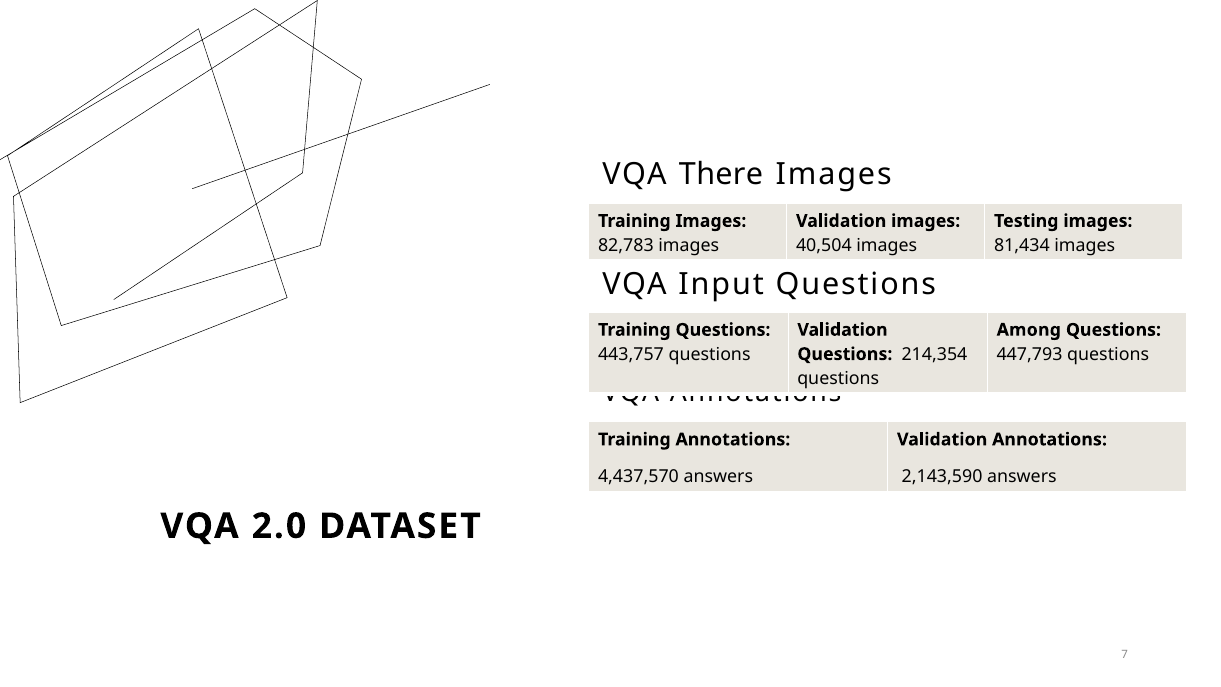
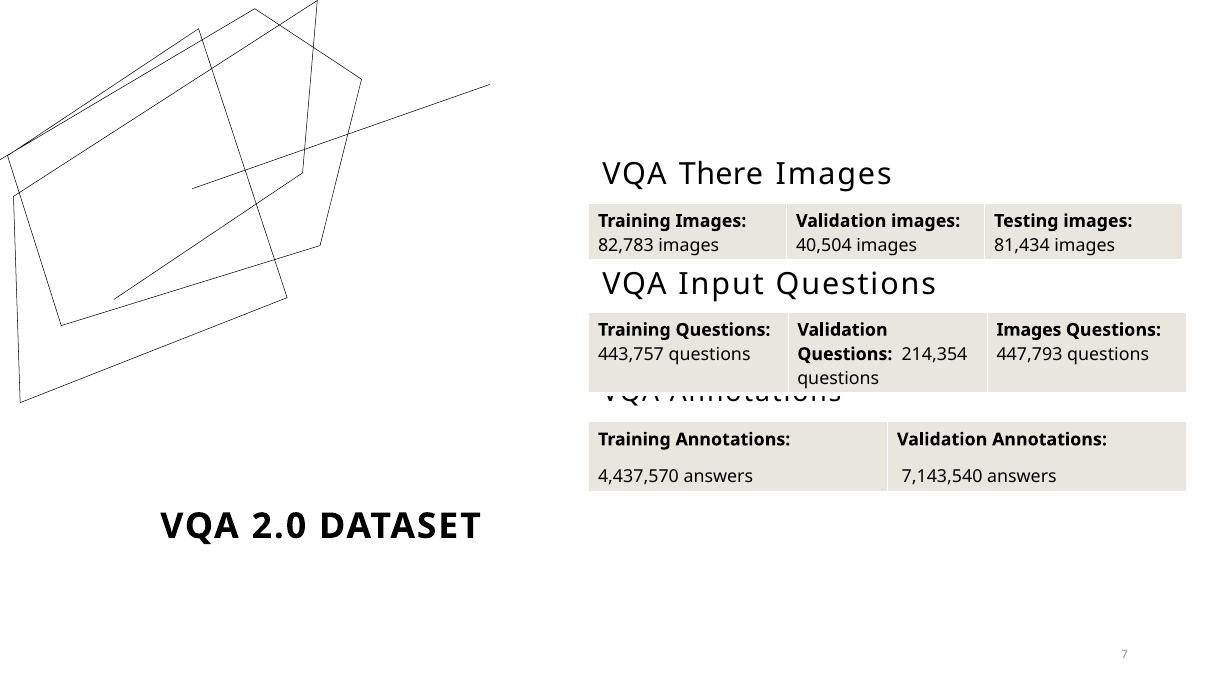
Among at (1029, 330): Among -> Images
2,143,590: 2,143,590 -> 7,143,540
